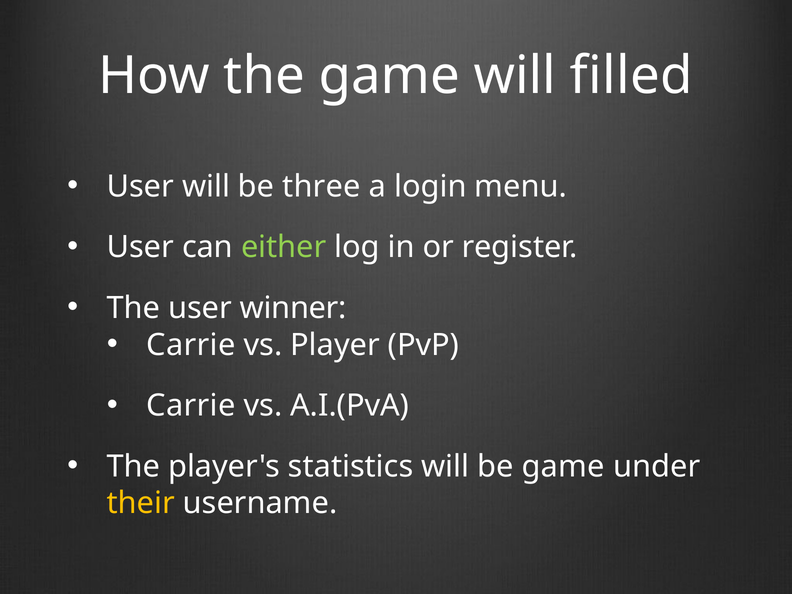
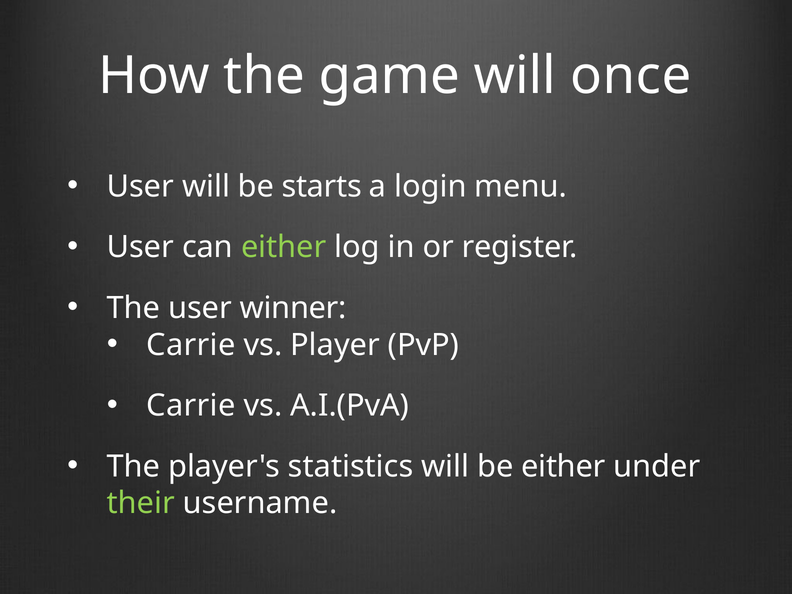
filled: filled -> once
three: three -> starts
be game: game -> either
their colour: yellow -> light green
